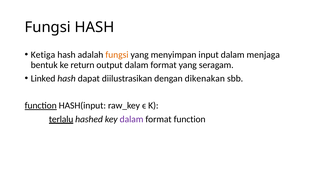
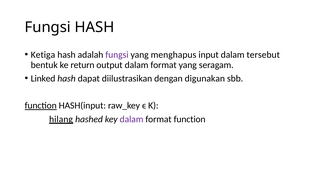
fungsi at (117, 55) colour: orange -> purple
menyimpan: menyimpan -> menghapus
menjaga: menjaga -> tersebut
dikenakan: dikenakan -> digunakan
terlalu: terlalu -> hilang
